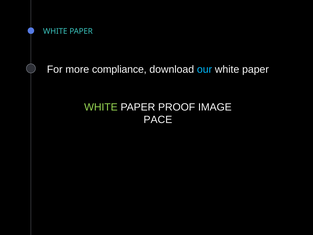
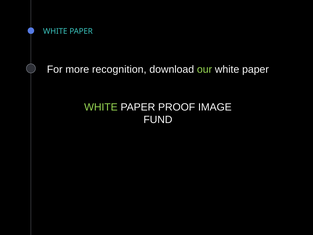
compliance: compliance -> recognition
our colour: light blue -> light green
PACE: PACE -> FUND
